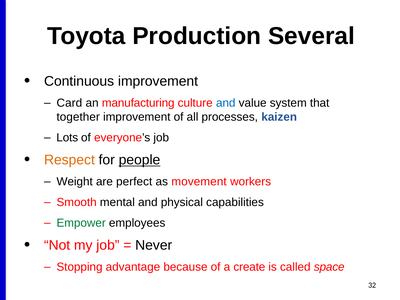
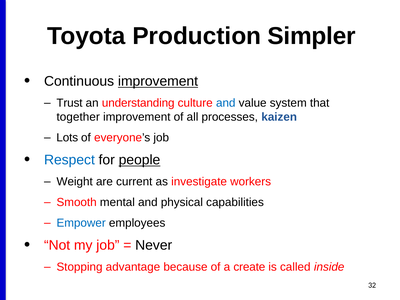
Several: Several -> Simpler
improvement at (158, 81) underline: none -> present
Card: Card -> Trust
manufacturing: manufacturing -> understanding
Respect colour: orange -> blue
perfect: perfect -> current
movement: movement -> investigate
Empower colour: green -> blue
space: space -> inside
